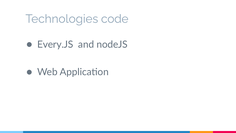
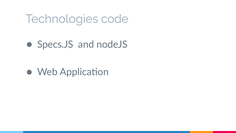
Every.JS: Every.JS -> Specs.JS
